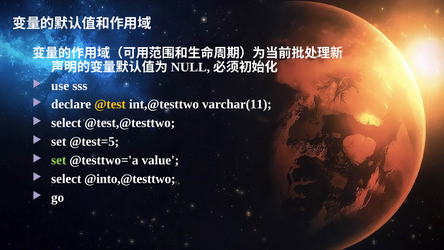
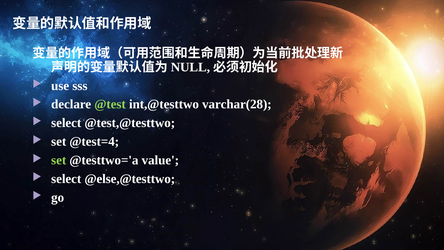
@test colour: yellow -> light green
varchar(11: varchar(11 -> varchar(28
@test=5: @test=5 -> @test=4
@into,@testtwo: @into,@testtwo -> @else,@testtwo
